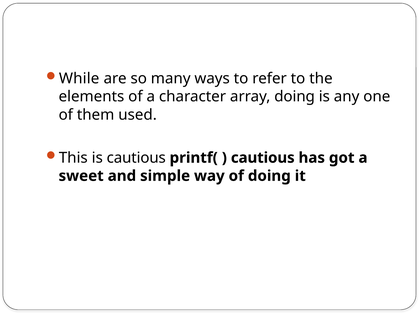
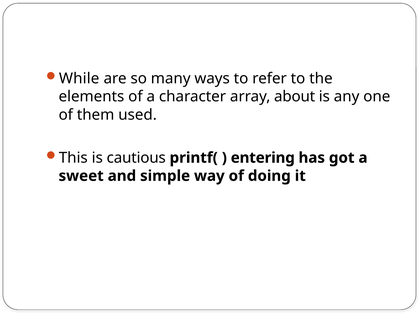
array doing: doing -> about
cautious at (263, 158): cautious -> entering
